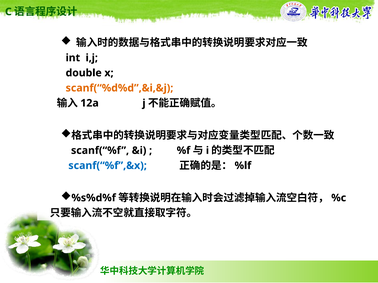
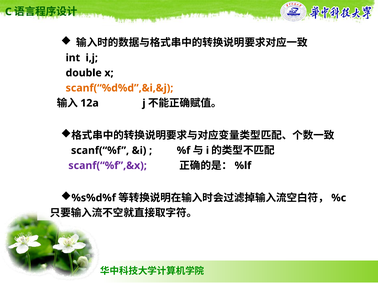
scanf(“%f”,&x colour: blue -> purple
